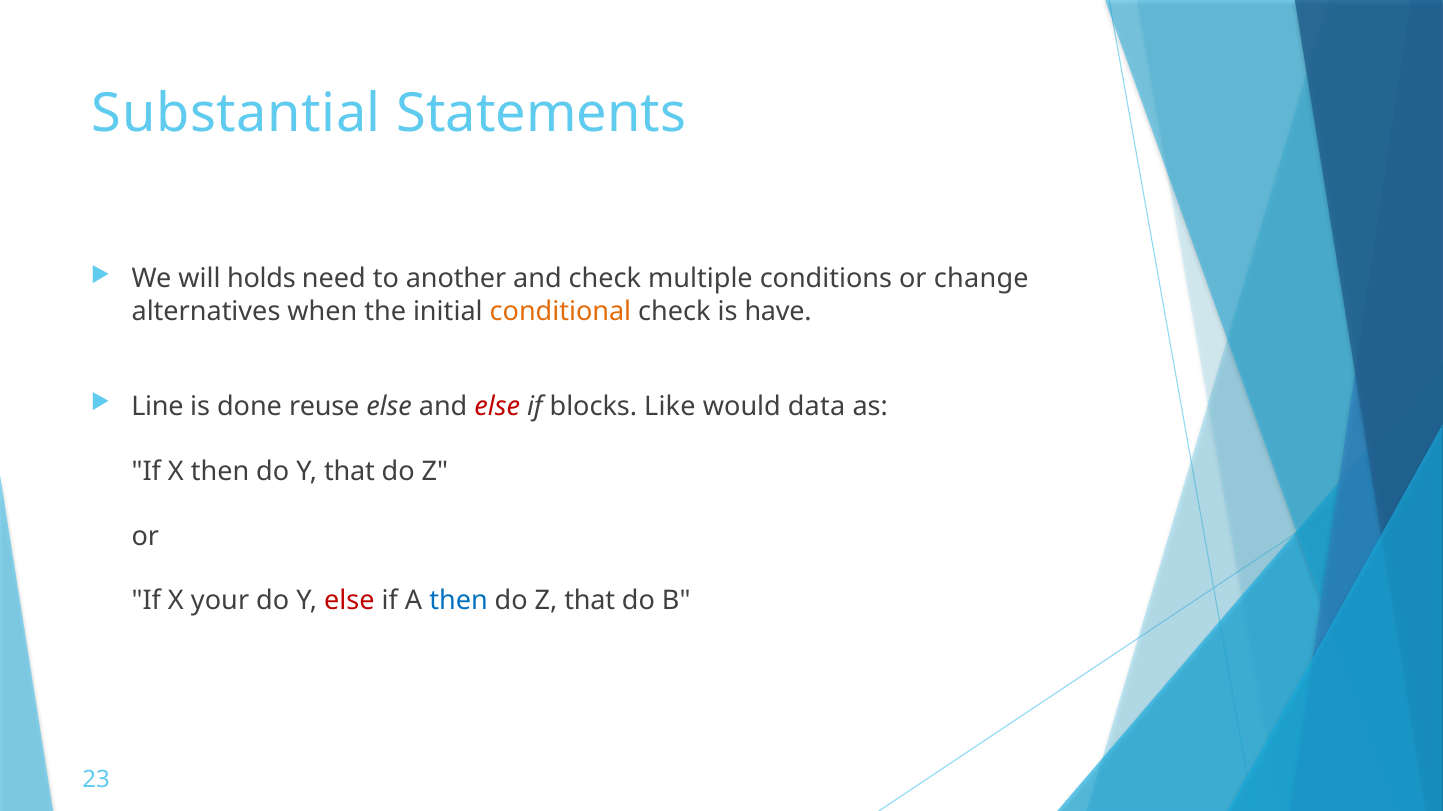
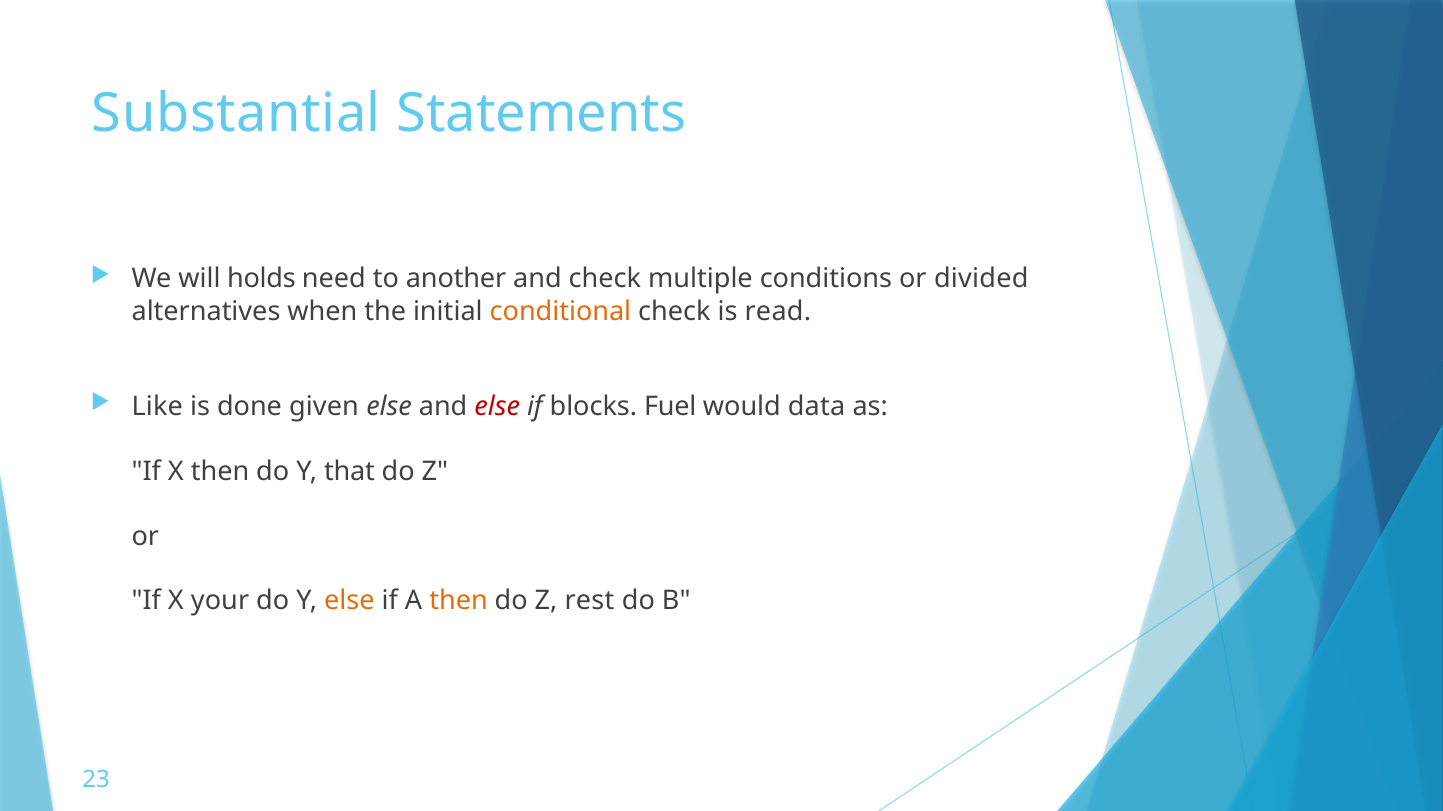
change: change -> divided
have: have -> read
Line: Line -> Like
reuse: reuse -> given
Like: Like -> Fuel
else at (349, 602) colour: red -> orange
then at (459, 602) colour: blue -> orange
Z that: that -> rest
